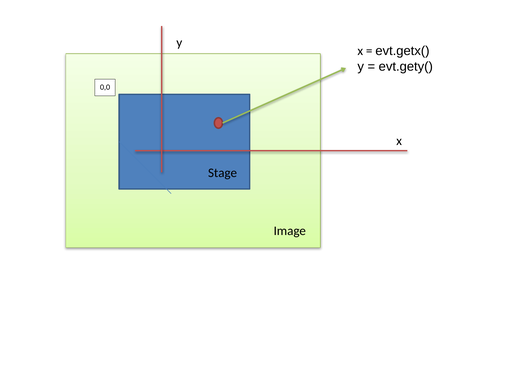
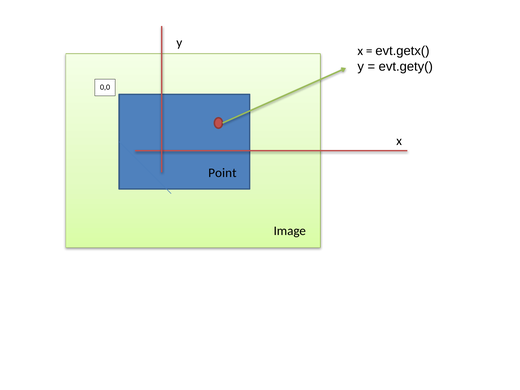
Stage: Stage -> Point
